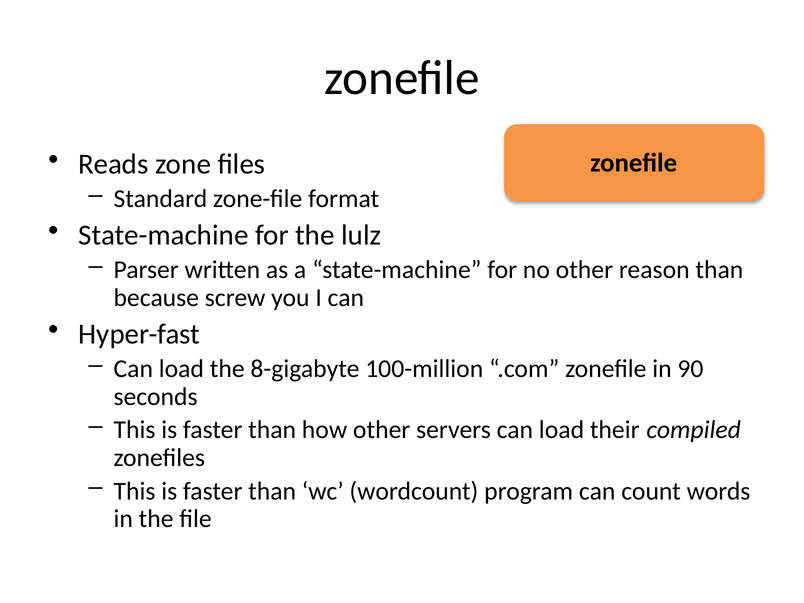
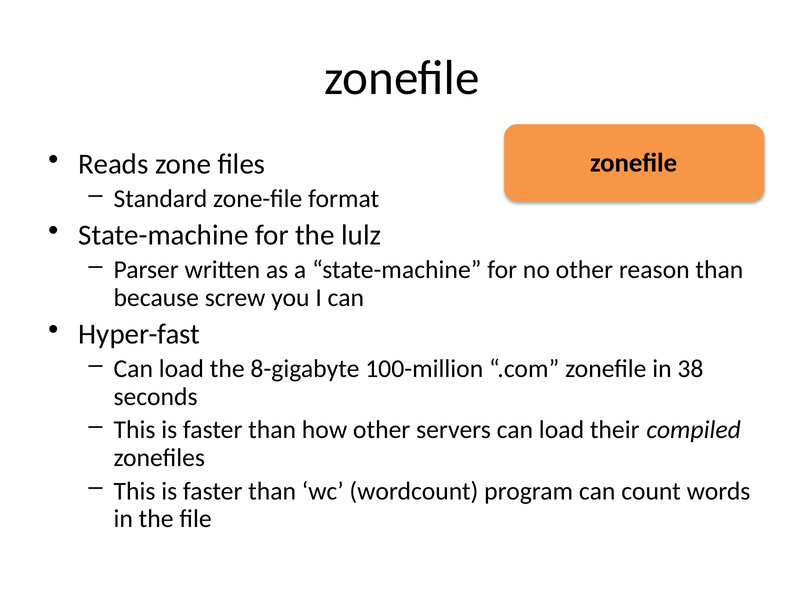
90: 90 -> 38
